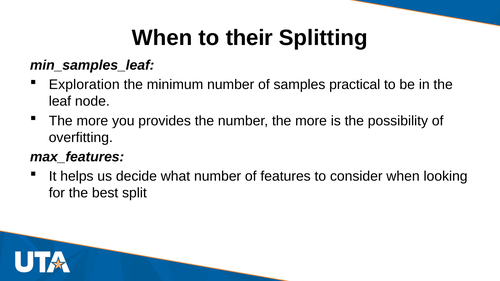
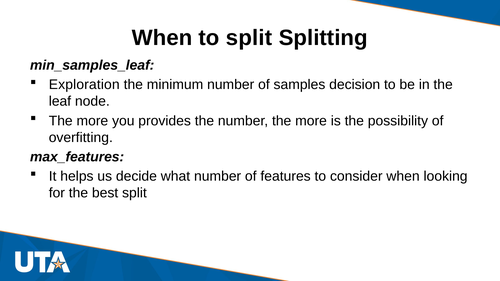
to their: their -> split
practical: practical -> decision
